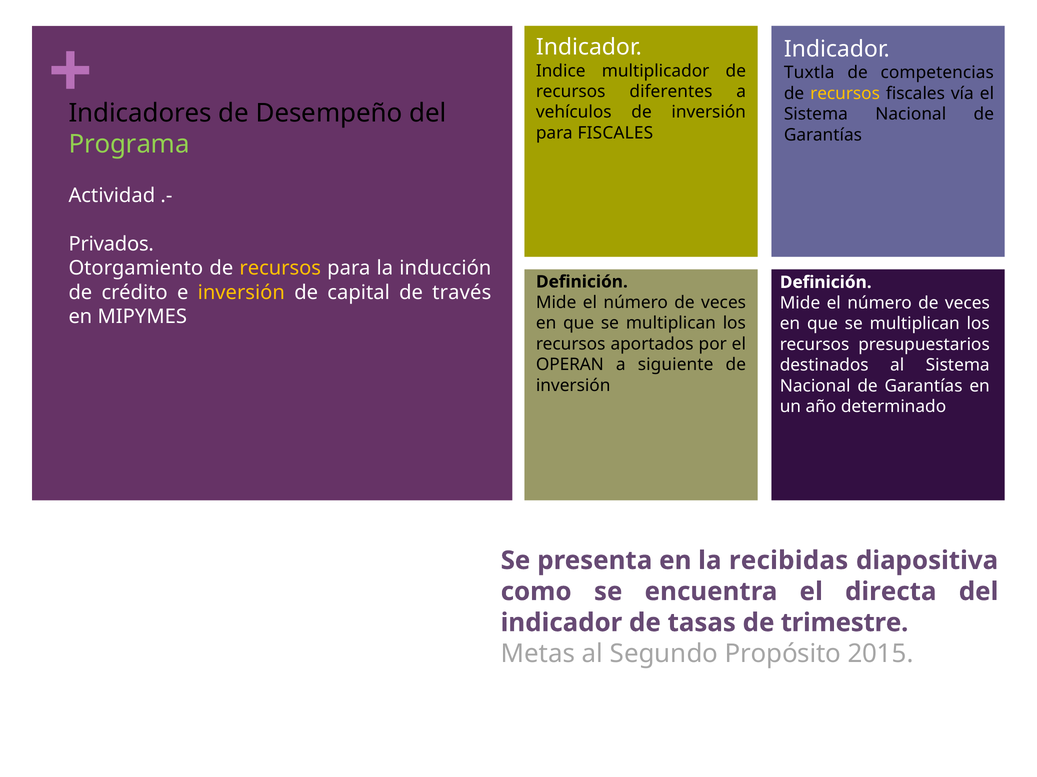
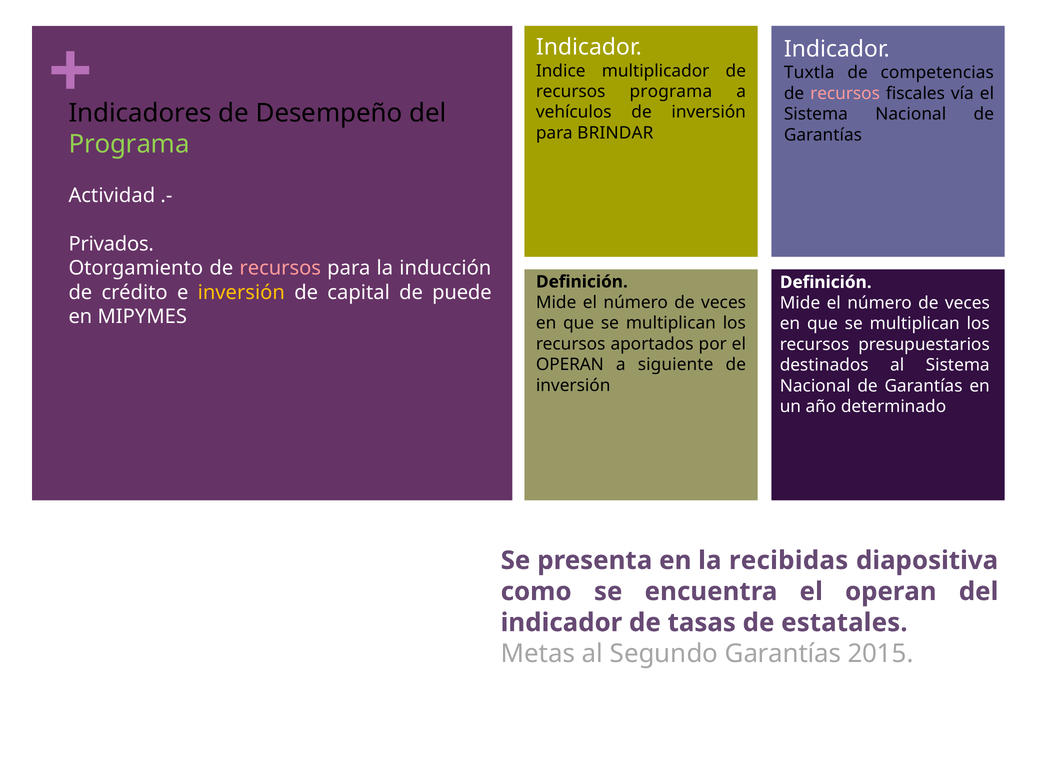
recursos diferentes: diferentes -> programa
recursos at (845, 94) colour: yellow -> pink
para FISCALES: FISCALES -> BRINDAR
recursos at (280, 269) colour: yellow -> pink
través: través -> puede
encuentra el directa: directa -> operan
trimestre: trimestre -> estatales
Segundo Propósito: Propósito -> Garantías
